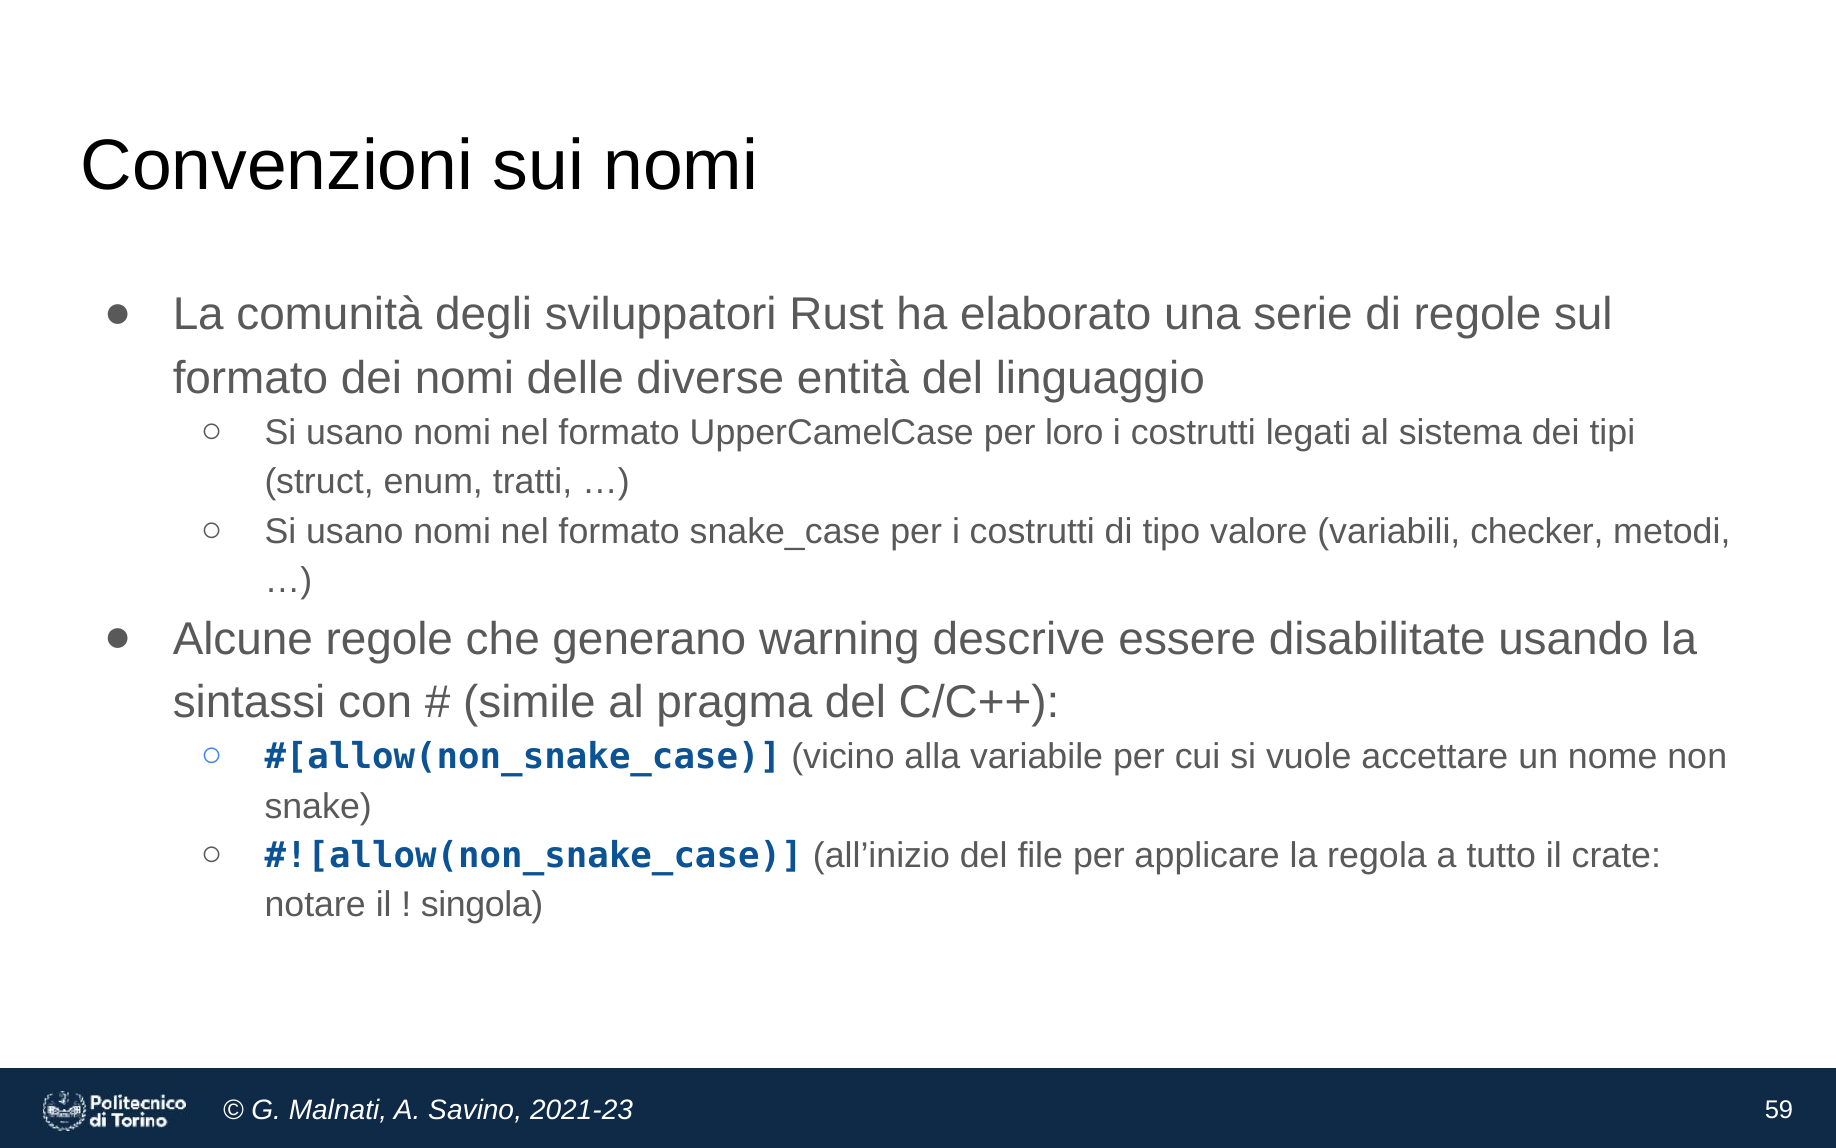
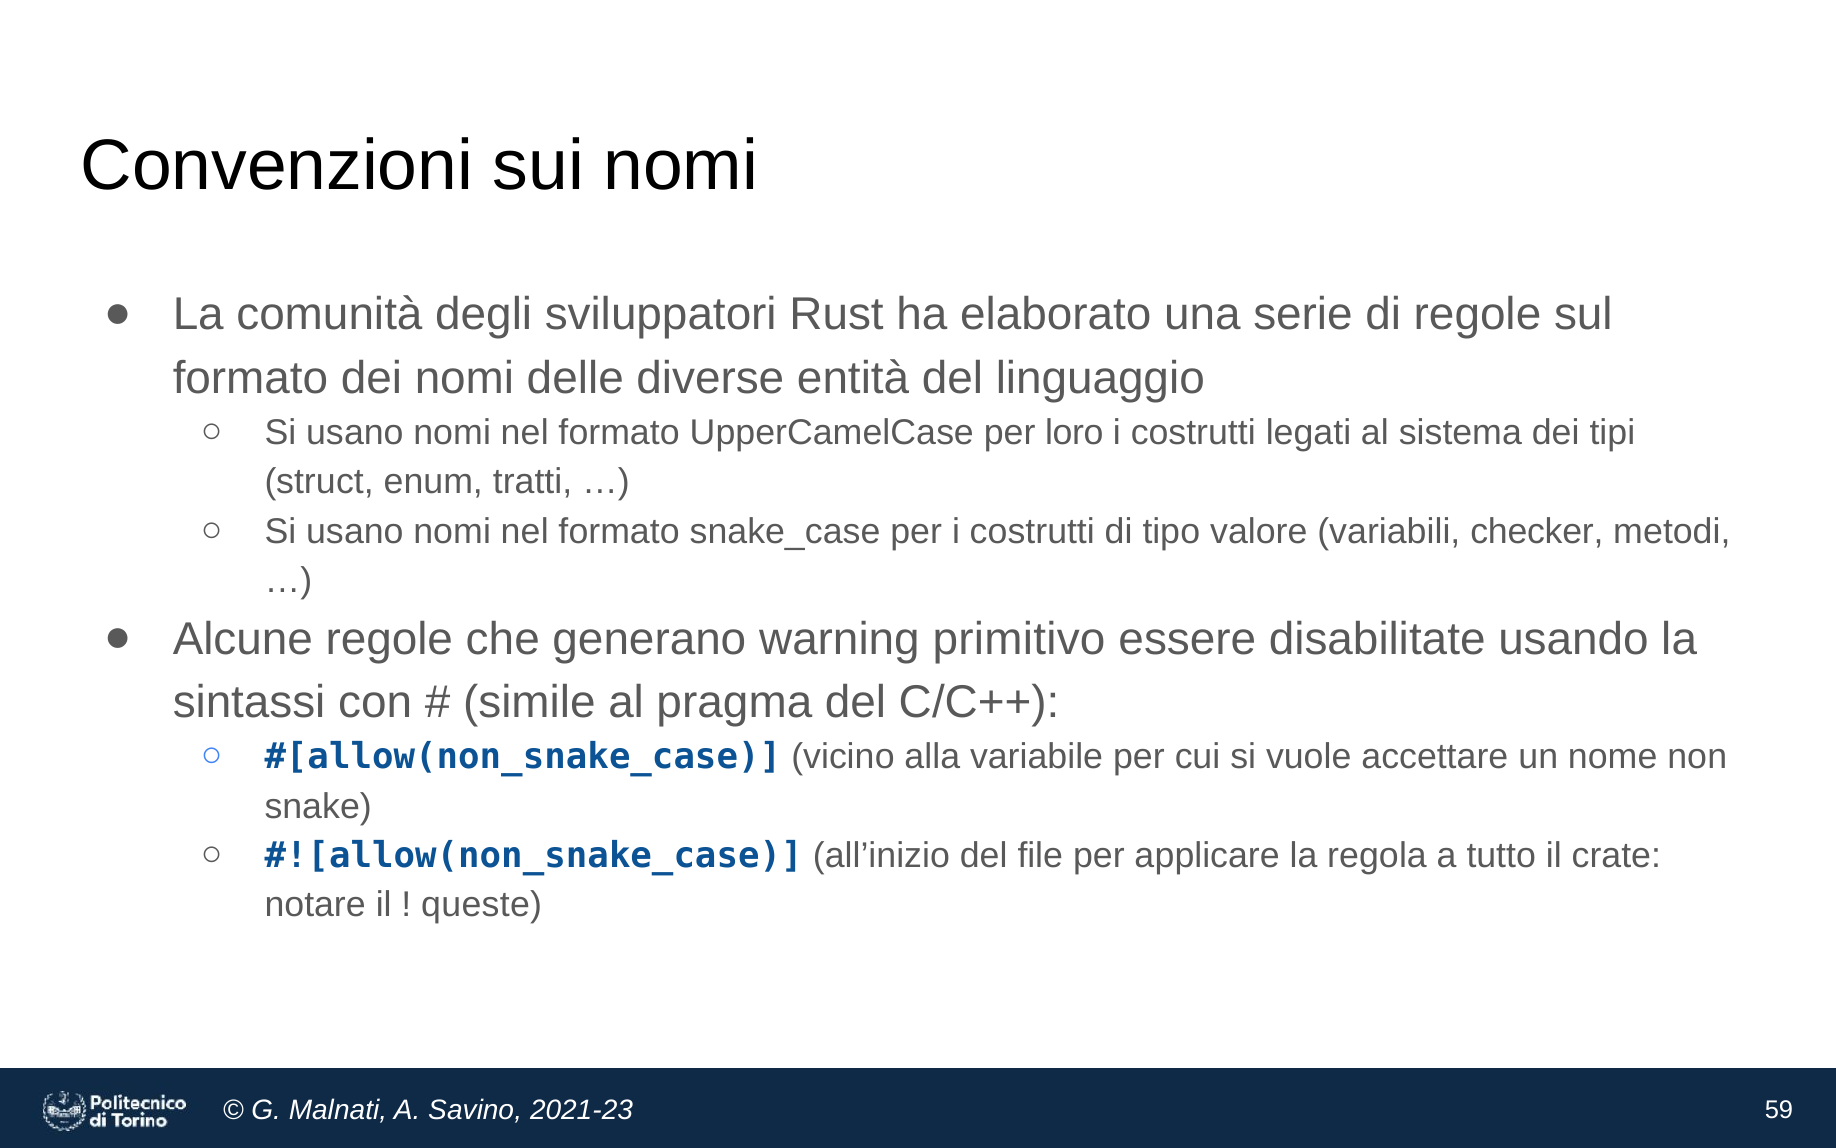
descrive: descrive -> primitivo
singola: singola -> queste
